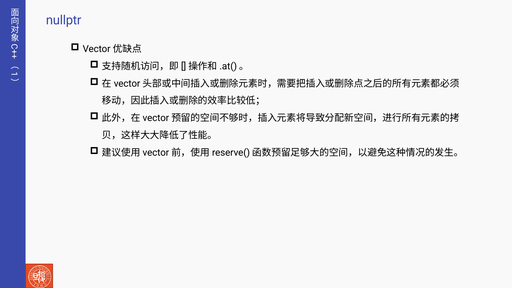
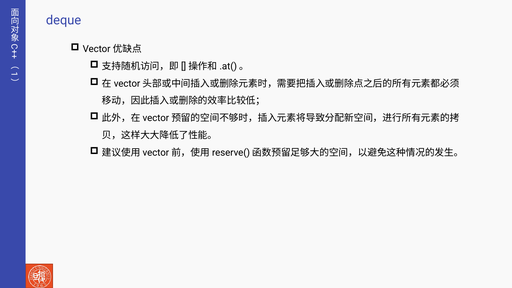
nullptr: nullptr -> deque
